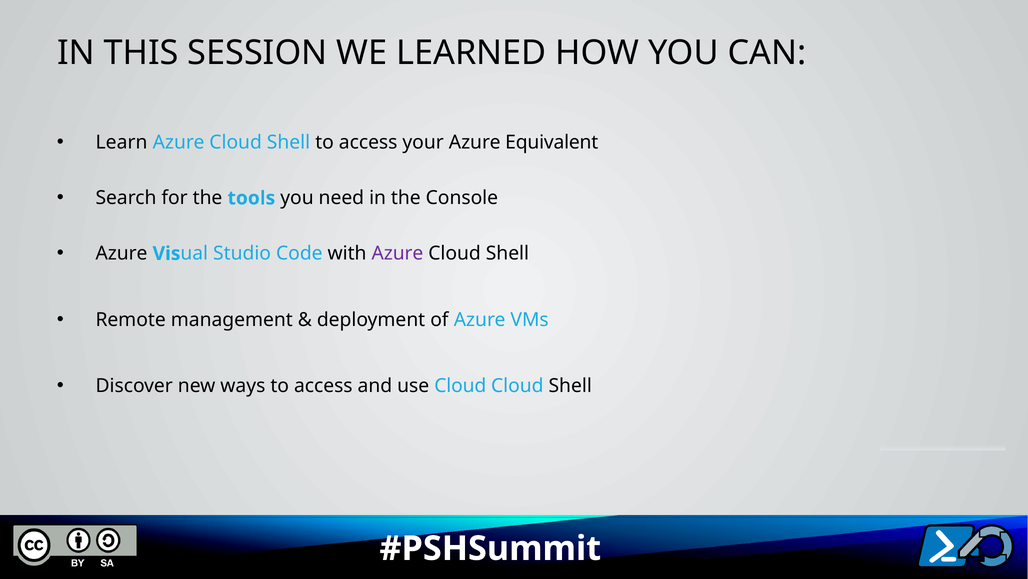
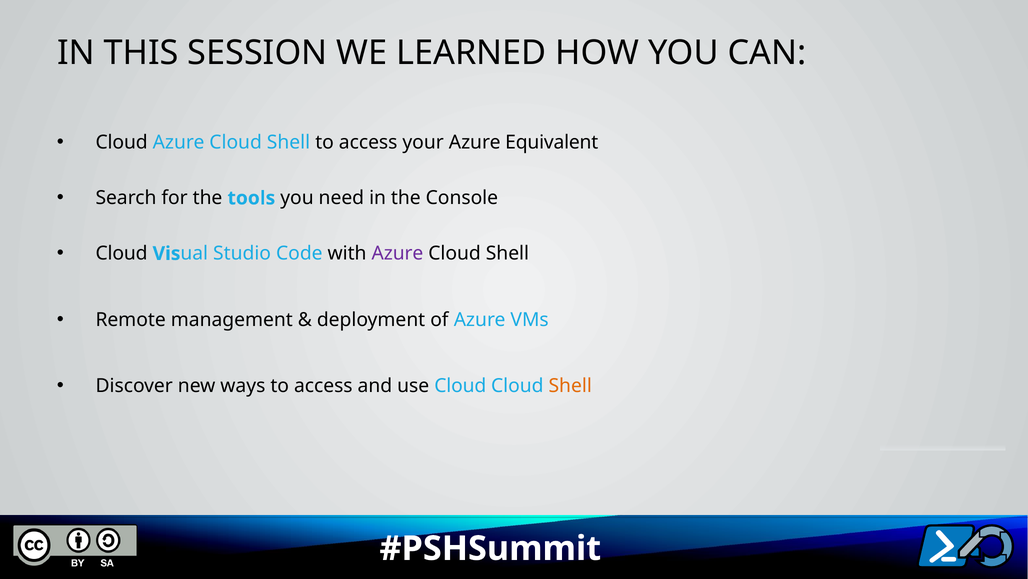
Learn at (122, 142): Learn -> Cloud
Azure at (121, 253): Azure -> Cloud
Shell at (570, 386) colour: black -> orange
